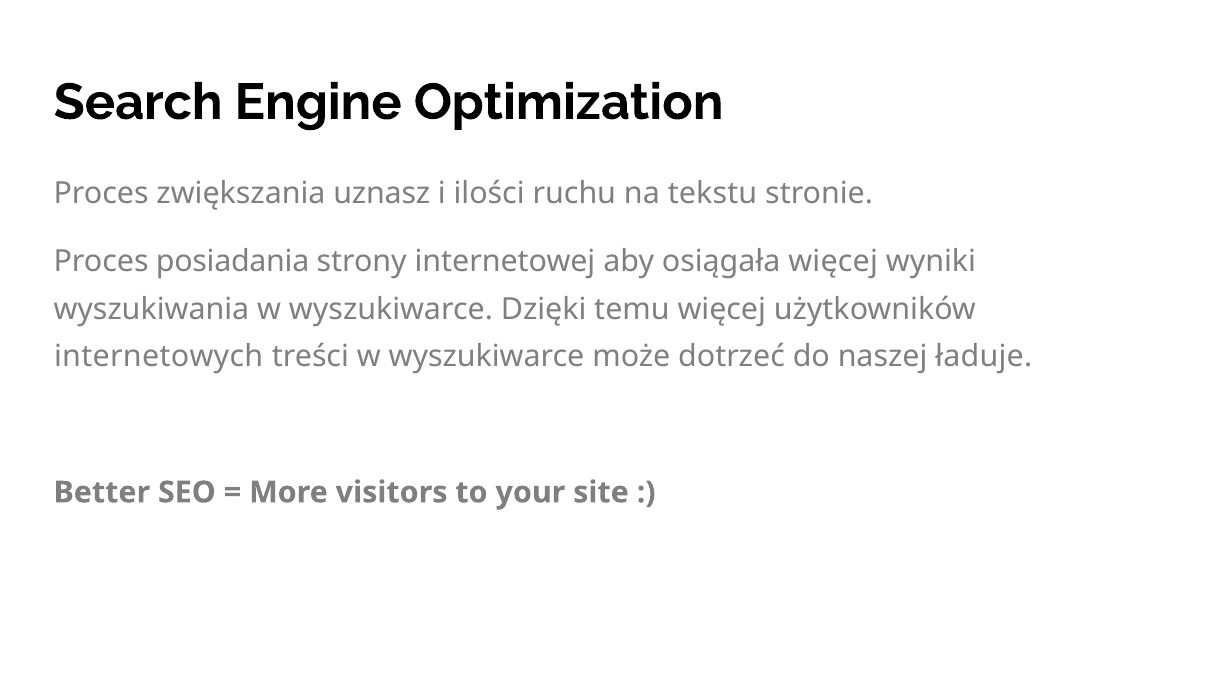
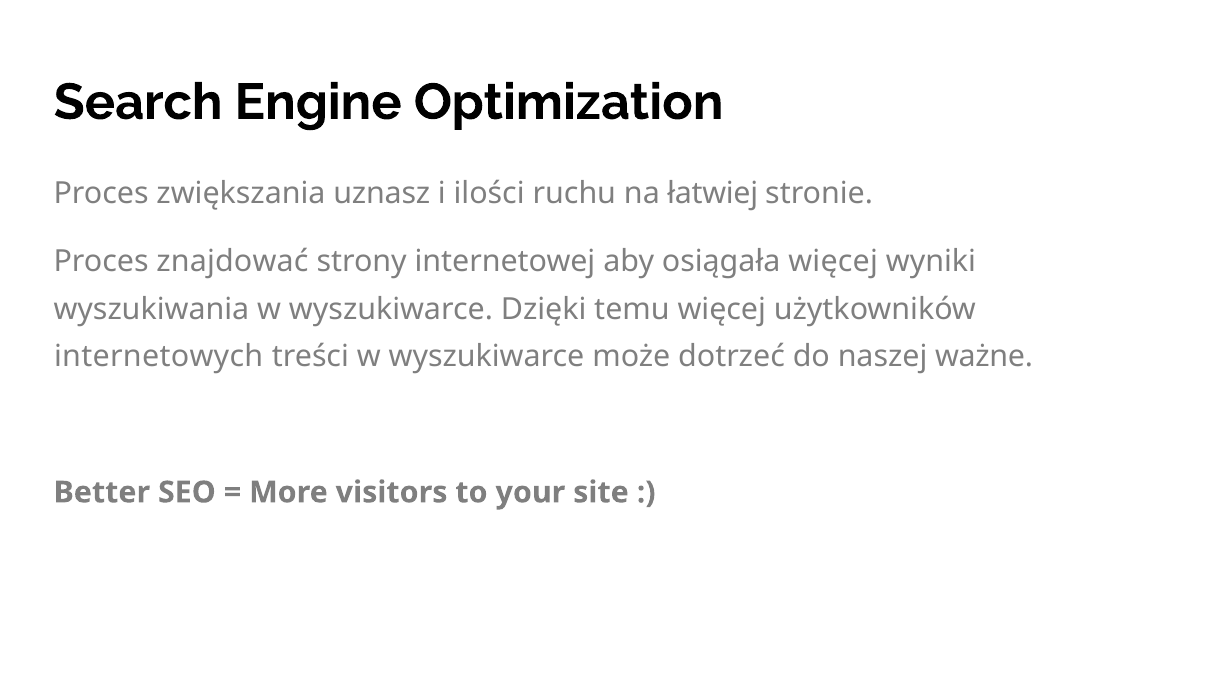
tekstu: tekstu -> łatwiej
posiadania: posiadania -> znajdować
ładuje: ładuje -> ważne
